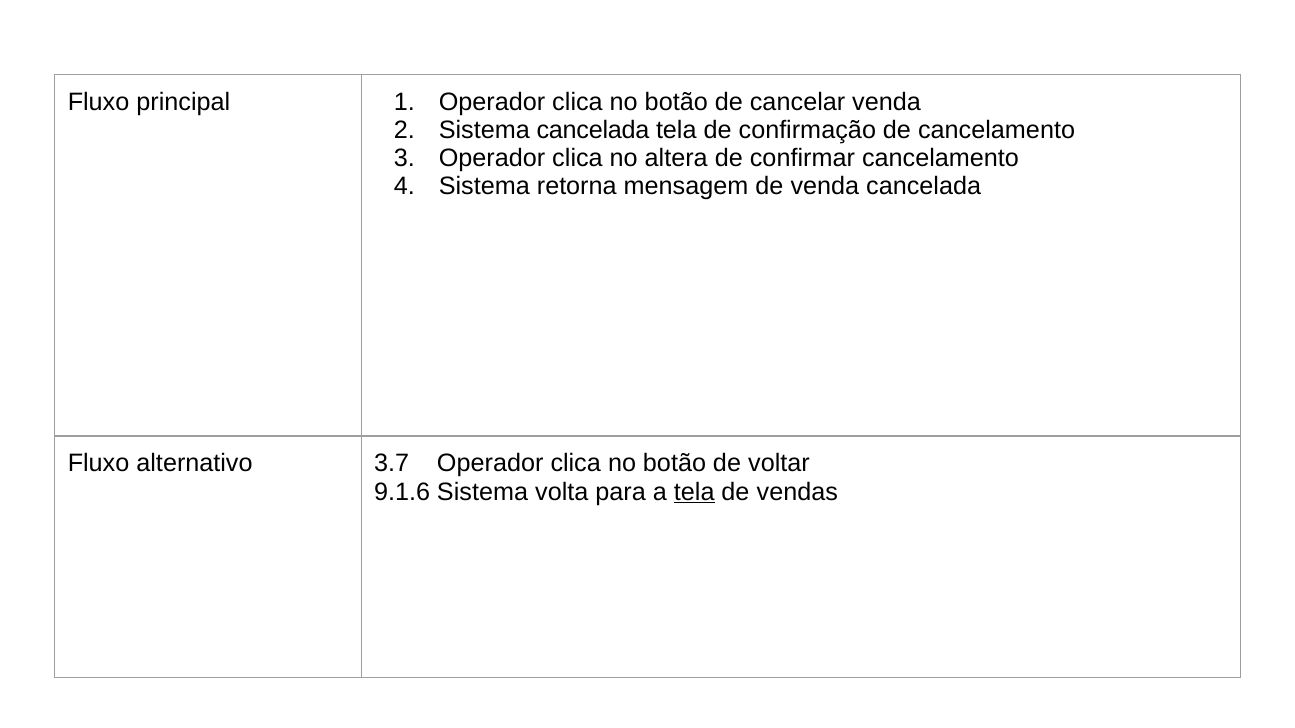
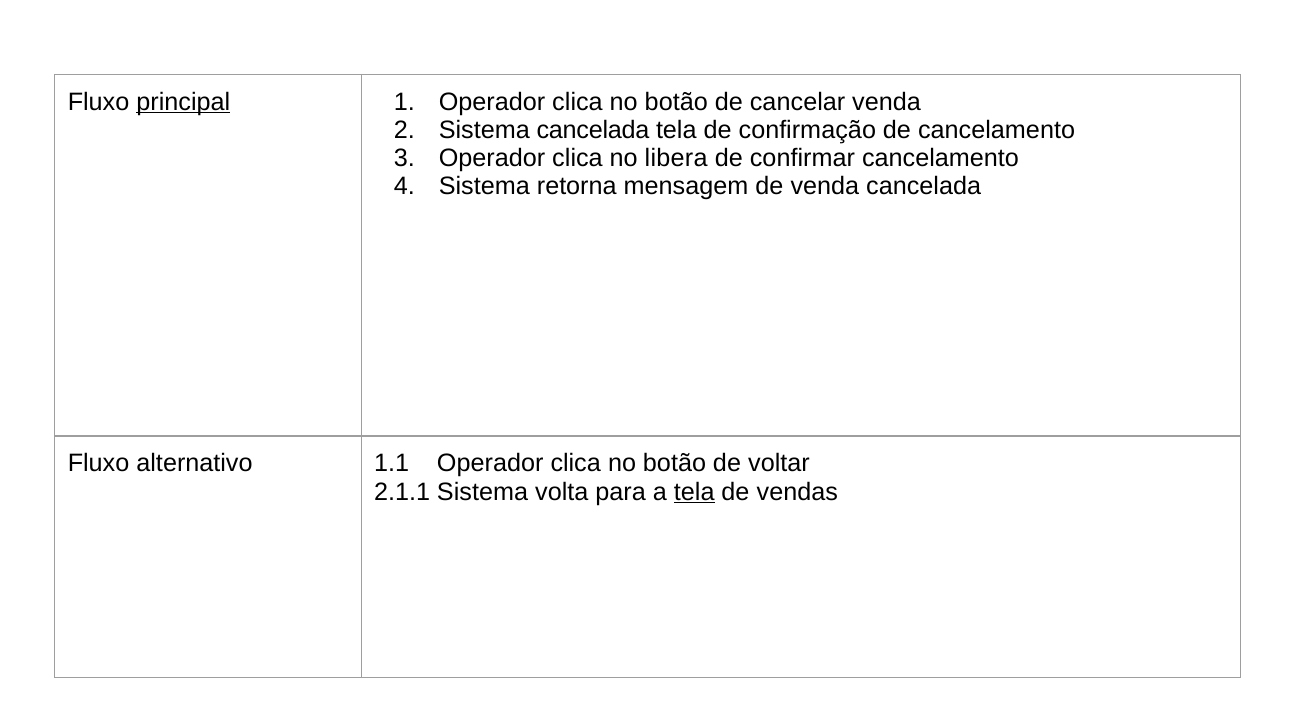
principal underline: none -> present
altera: altera -> libera
3.7: 3.7 -> 1.1
9.1.6: 9.1.6 -> 2.1.1
